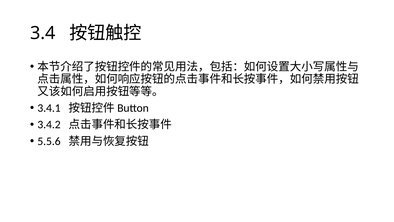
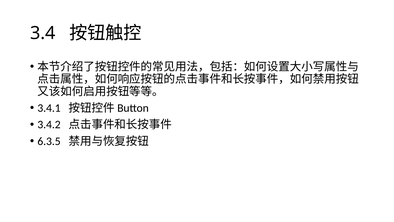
5.5.6: 5.5.6 -> 6.3.5
